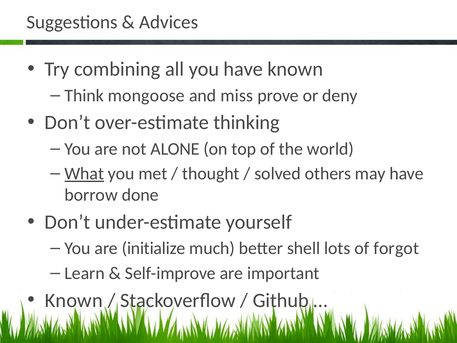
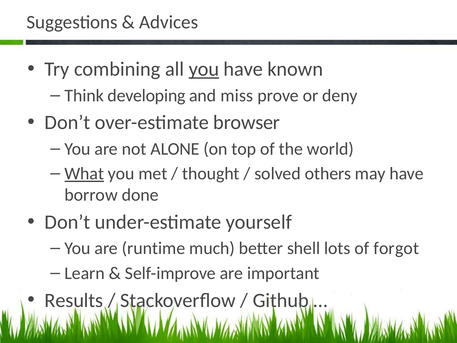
you at (204, 69) underline: none -> present
mongoose: mongoose -> developing
thinking: thinking -> browser
initialize: initialize -> runtime
Known at (74, 300): Known -> Results
